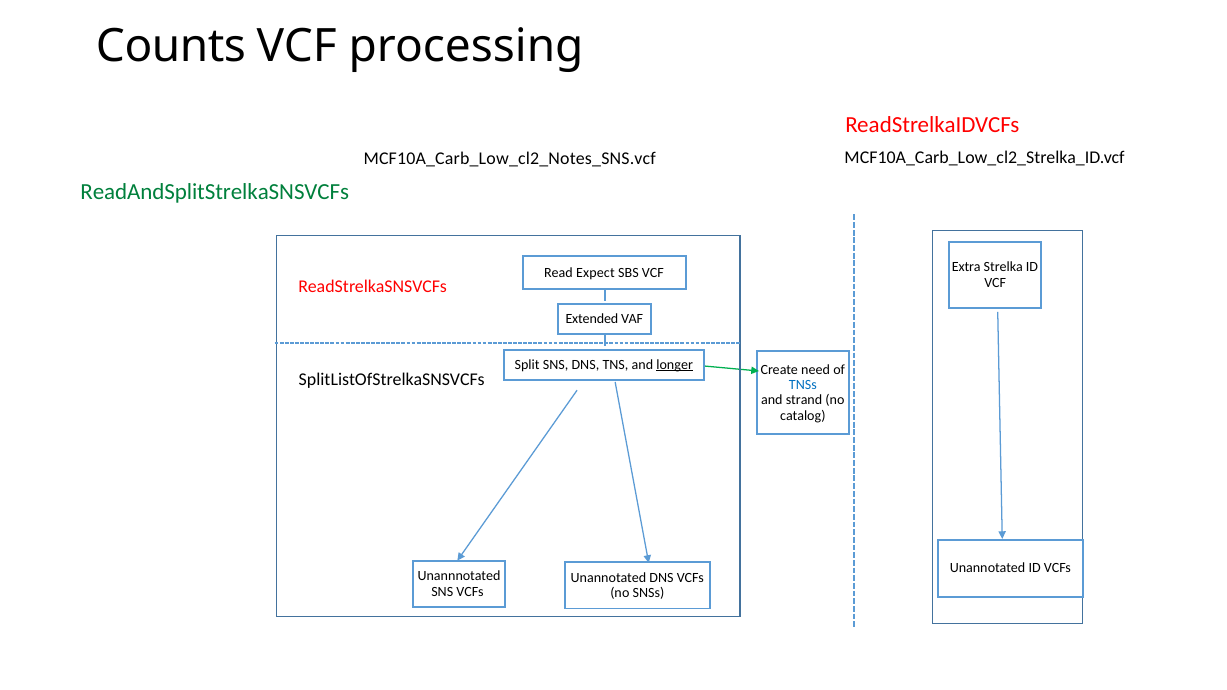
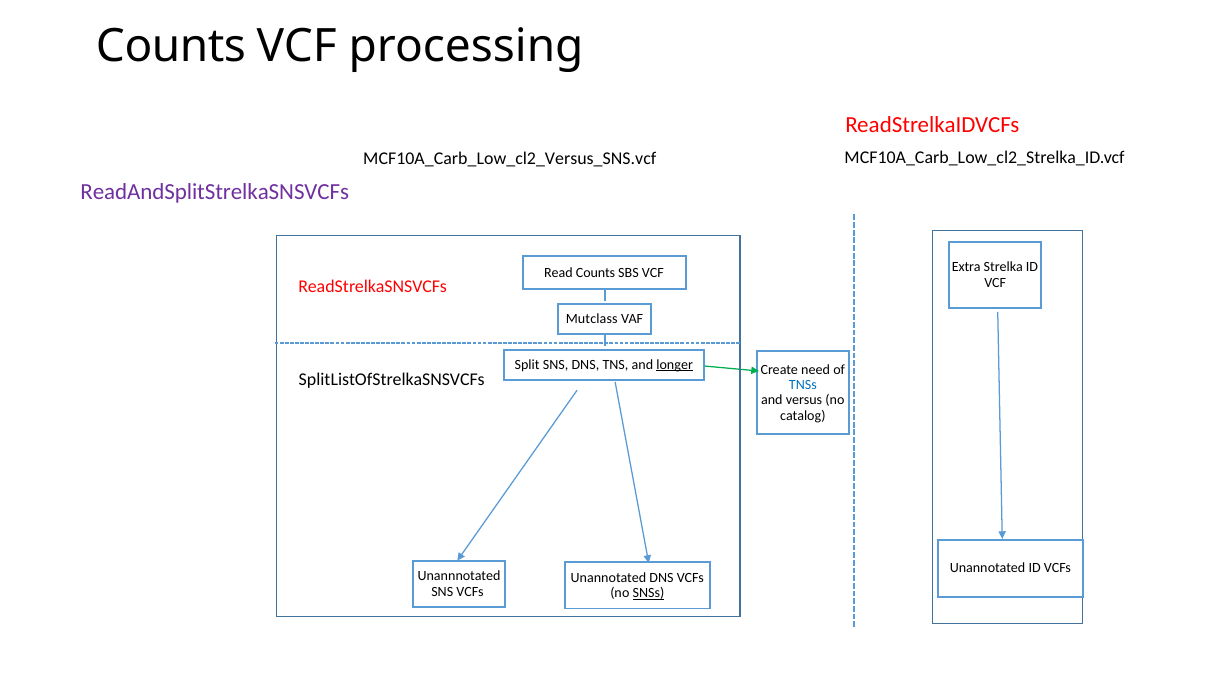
MCF10A_Carb_Low_cl2_Notes_SNS.vcf: MCF10A_Carb_Low_cl2_Notes_SNS.vcf -> MCF10A_Carb_Low_cl2_Versus_SNS.vcf
ReadAndSplitStrelkaSNSVCFs colour: green -> purple
Read Expect: Expect -> Counts
Extended: Extended -> Mutclass
strand: strand -> versus
SNSs underline: none -> present
